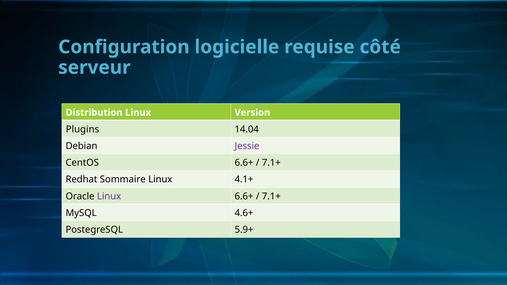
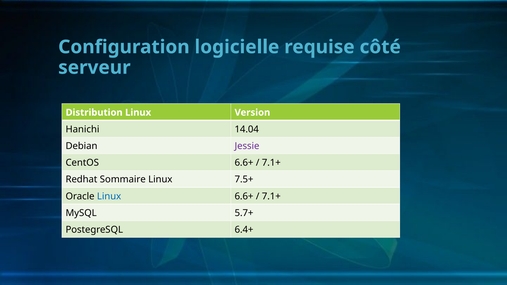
Plugins: Plugins -> Hanichi
4.1+: 4.1+ -> 7.5+
Linux at (109, 196) colour: purple -> blue
4.6+: 4.6+ -> 5.7+
5.9+: 5.9+ -> 6.4+
